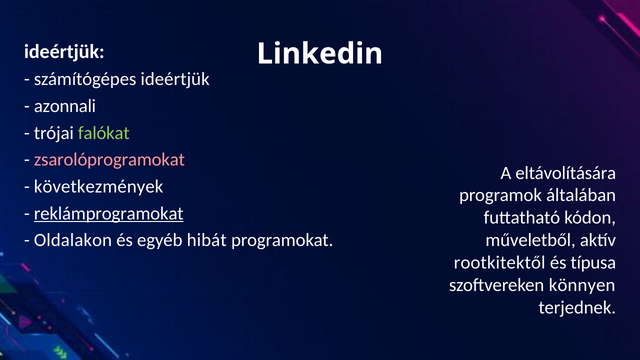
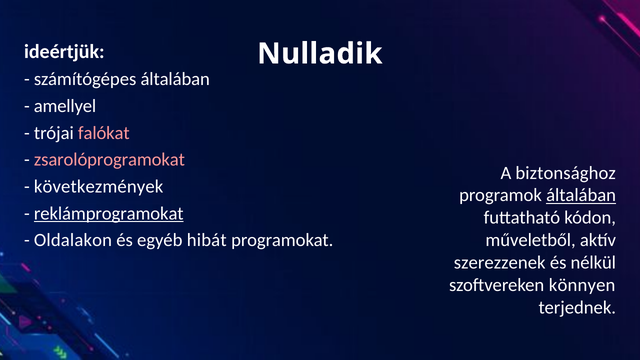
Linkedin: Linkedin -> Nulladik
számítógépes ideértjük: ideértjük -> általában
azonnali: azonnali -> amellyel
falókat colour: light green -> pink
eltávolítására: eltávolítására -> biztonsághoz
általában at (581, 195) underline: none -> present
rootkitektől: rootkitektől -> szerezzenek
típusa: típusa -> nélkül
